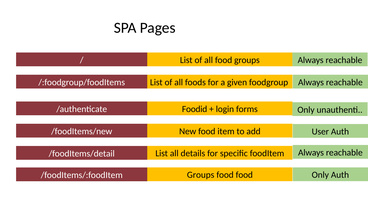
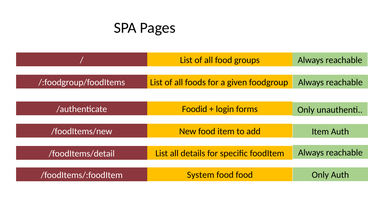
User at (320, 132): User -> Item
/foodItems/:foodItem Groups: Groups -> System
